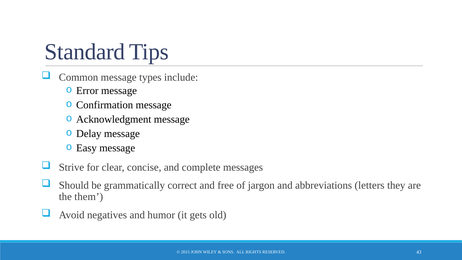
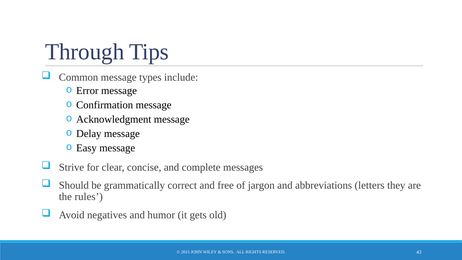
Standard: Standard -> Through
them: them -> rules
